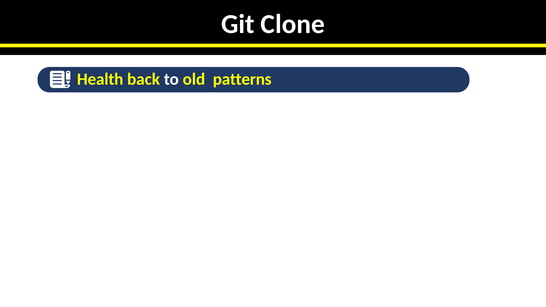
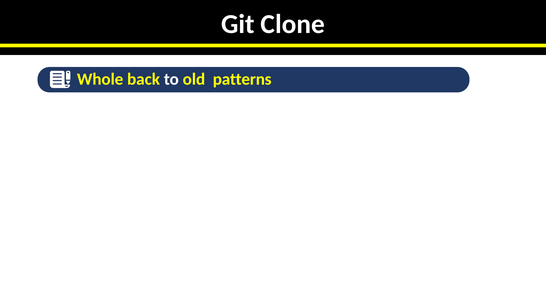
Health: Health -> Whole
